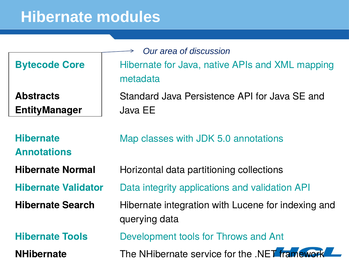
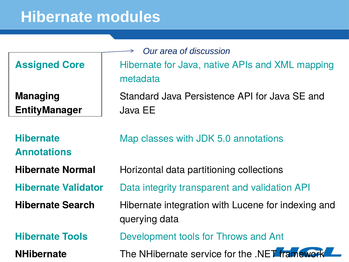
Bytecode: Bytecode -> Assigned
Abstracts: Abstracts -> Managing
integrity applications: applications -> transparent
